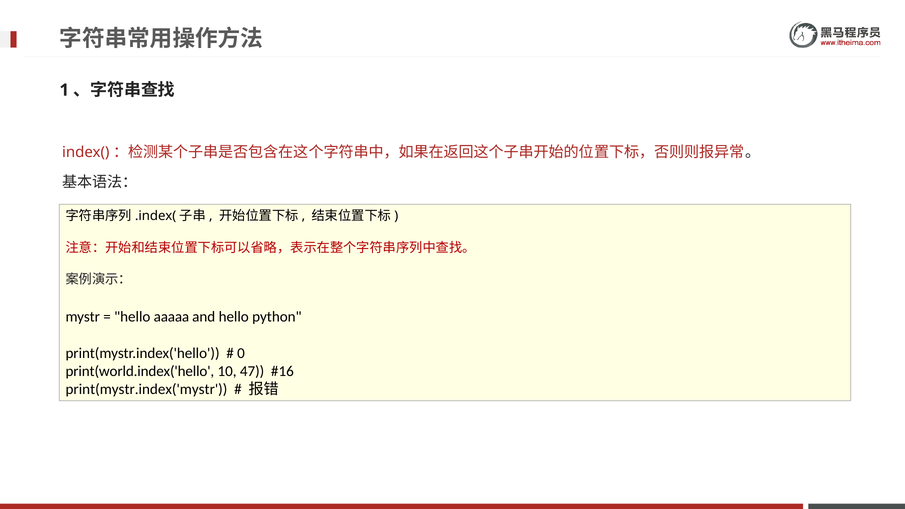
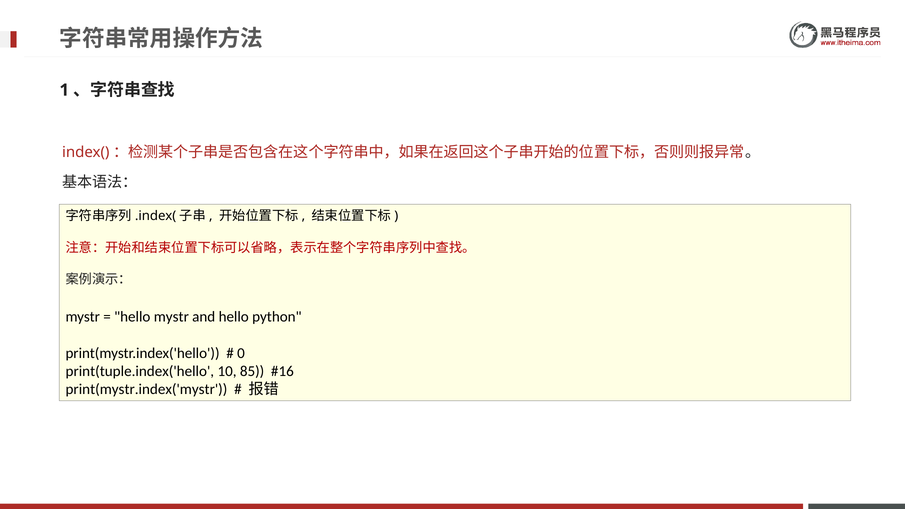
hello aaaaa: aaaaa -> mystr
print(world.index('hello: print(world.index('hello -> print(tuple.index('hello
47: 47 -> 85
